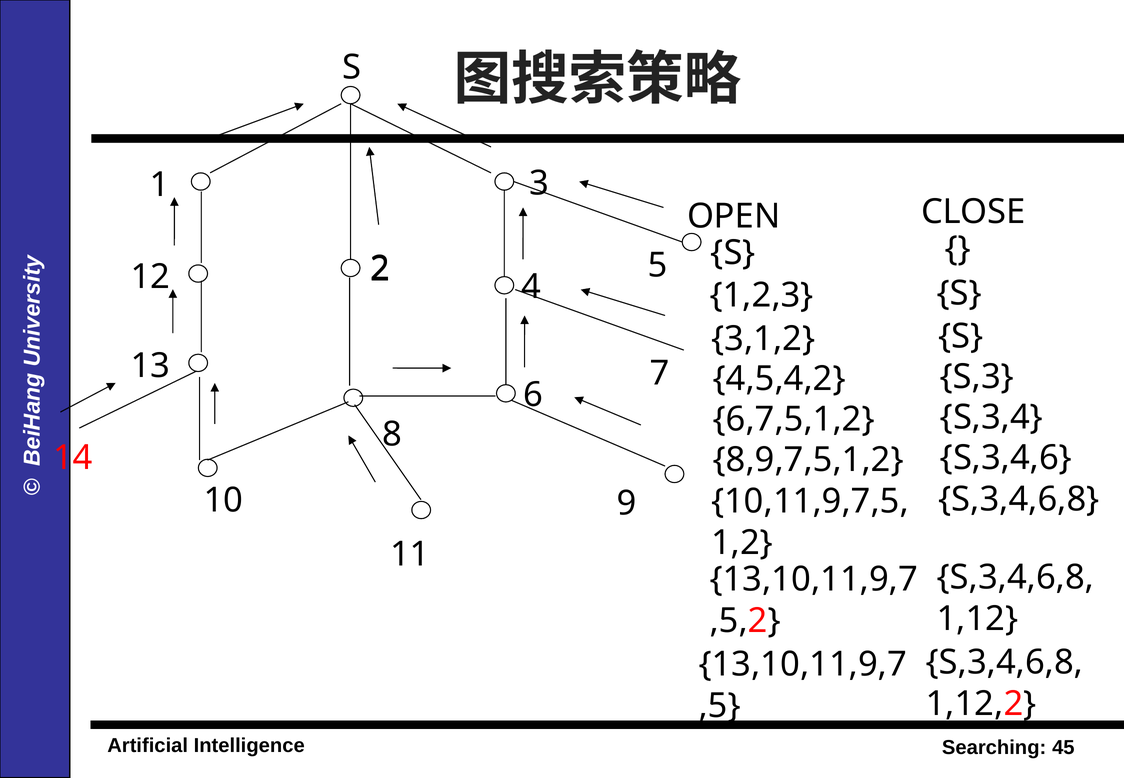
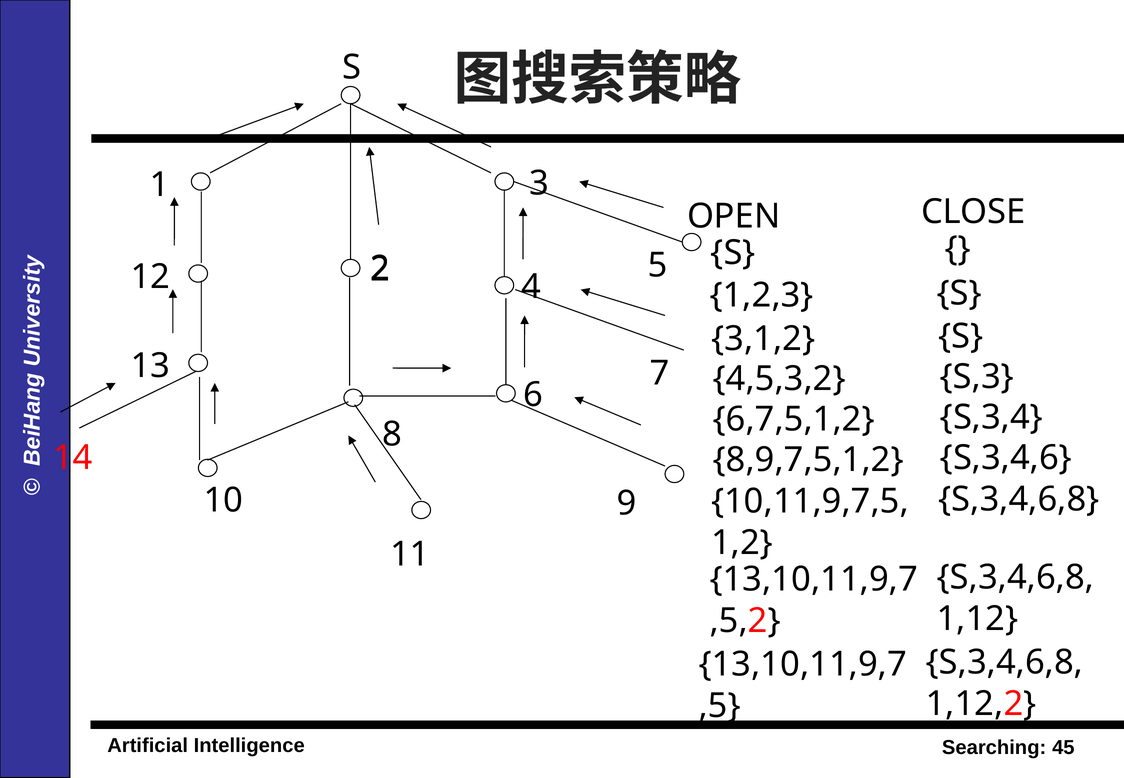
4,5,4,2: 4,5,4,2 -> 4,5,3,2
